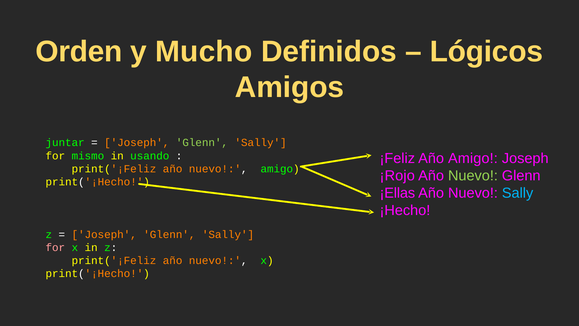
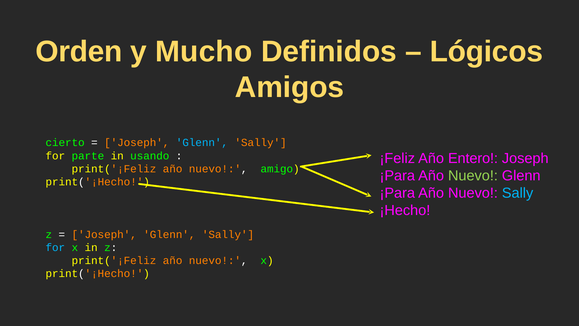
juntar: juntar -> cierto
Glenn at (202, 143) colour: light green -> light blue
Año Amigo: Amigo -> Entero
mismo: mismo -> parte
¡Rojo at (397, 176): ¡Rojo -> ¡Para
¡Ellas at (397, 193): ¡Ellas -> ¡Para
for at (55, 247) colour: pink -> light blue
